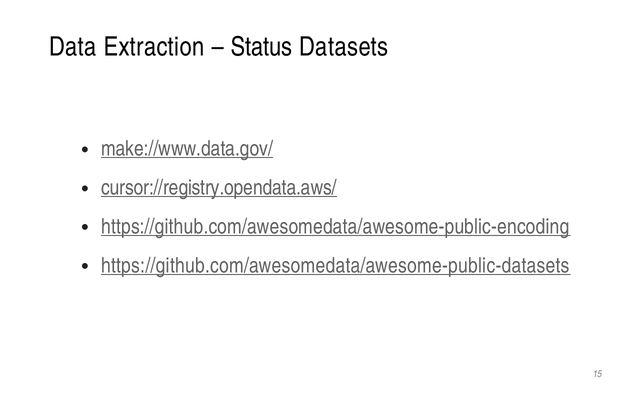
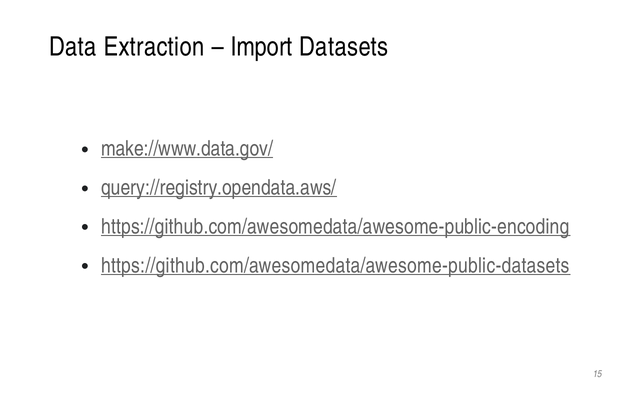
Status: Status -> Import
cursor://registry.opendata.aws/: cursor://registry.opendata.aws/ -> query://registry.opendata.aws/
